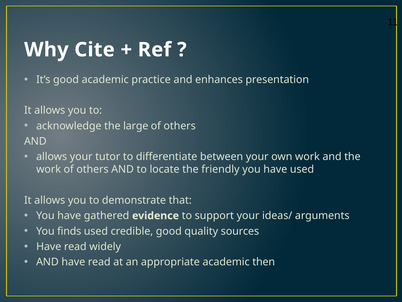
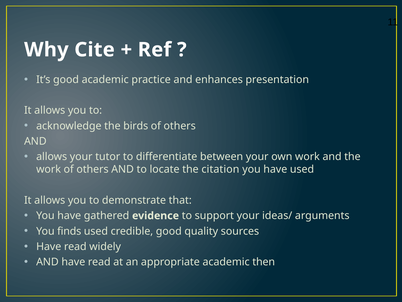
large: large -> birds
friendly: friendly -> citation
